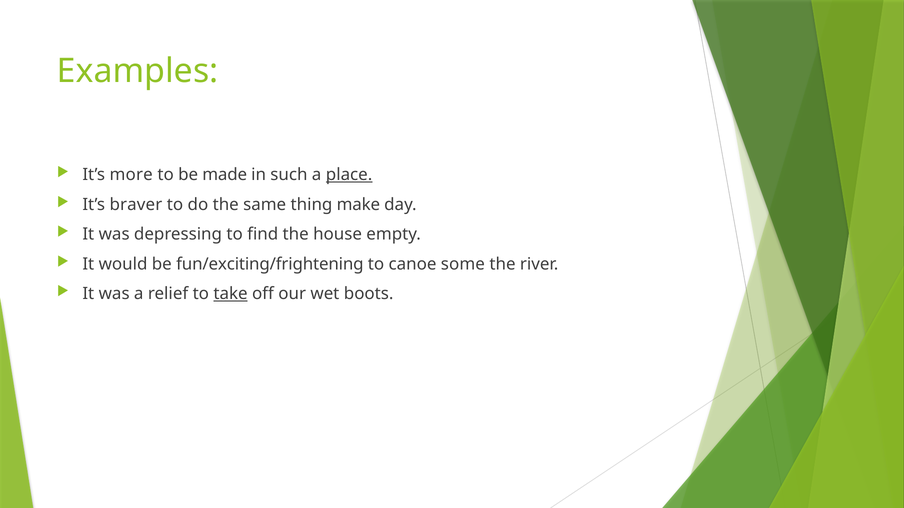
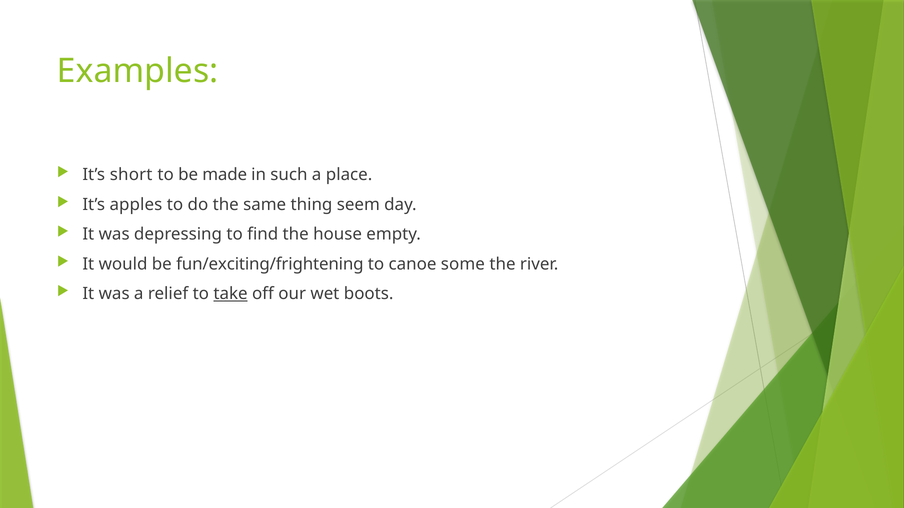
more: more -> short
place underline: present -> none
braver: braver -> apples
make: make -> seem
